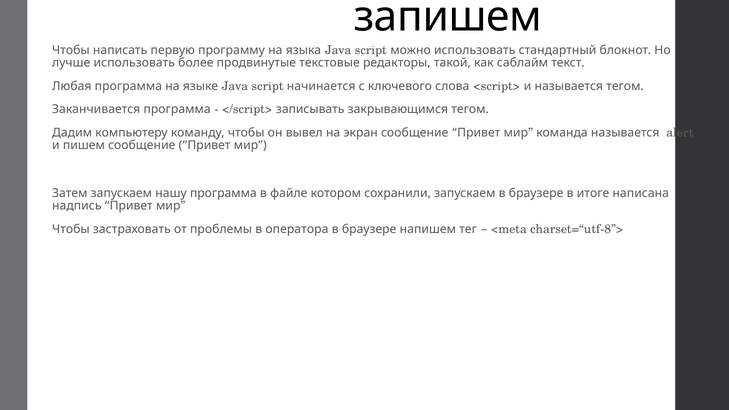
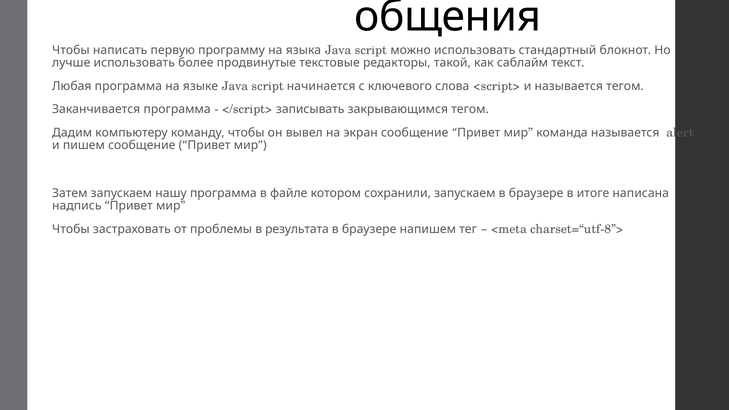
запишем: запишем -> общения
оператора: оператора -> результата
